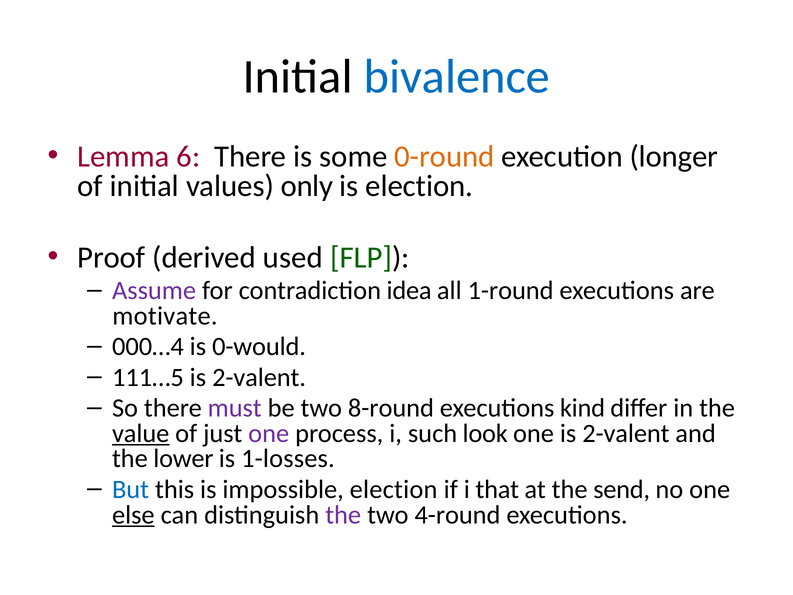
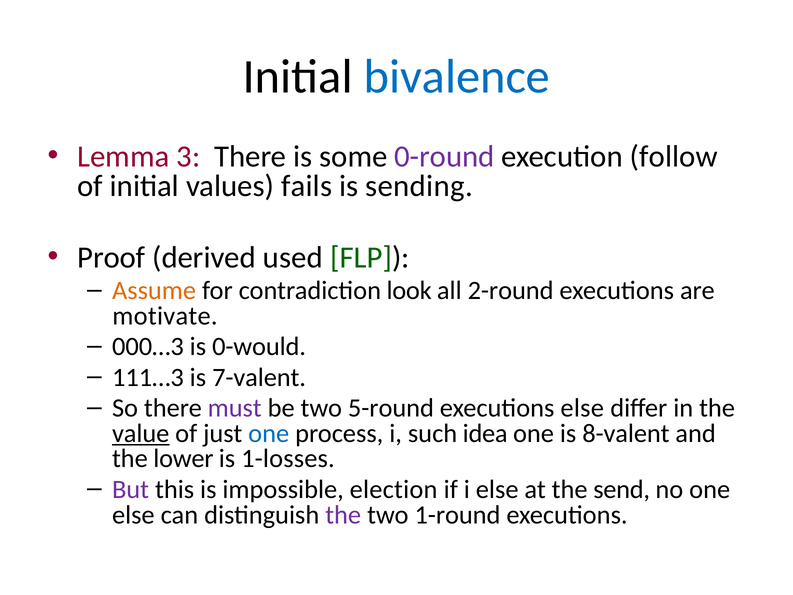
6: 6 -> 3
0-round colour: orange -> purple
longer: longer -> follow
only: only -> fails
is election: election -> sending
Assume colour: purple -> orange
idea: idea -> look
1-round: 1-round -> 2-round
000…4: 000…4 -> 000…3
111…5: 111…5 -> 111…3
2-valent at (259, 377): 2-valent -> 7-valent
8-round: 8-round -> 5-round
executions kind: kind -> else
one at (269, 433) colour: purple -> blue
look: look -> idea
one is 2-valent: 2-valent -> 8-valent
But colour: blue -> purple
i that: that -> else
else at (133, 515) underline: present -> none
4-round: 4-round -> 1-round
